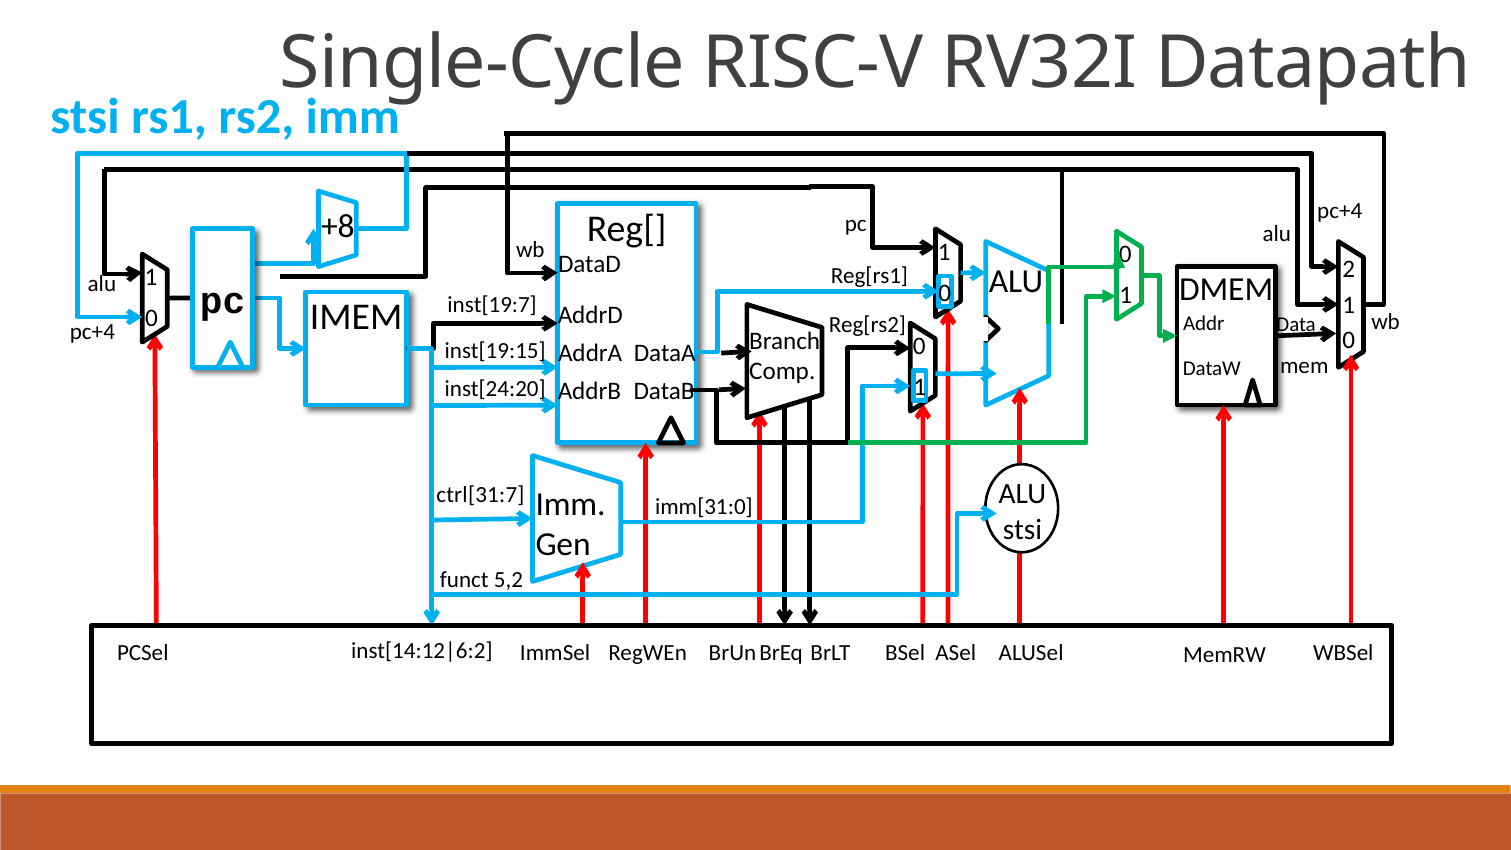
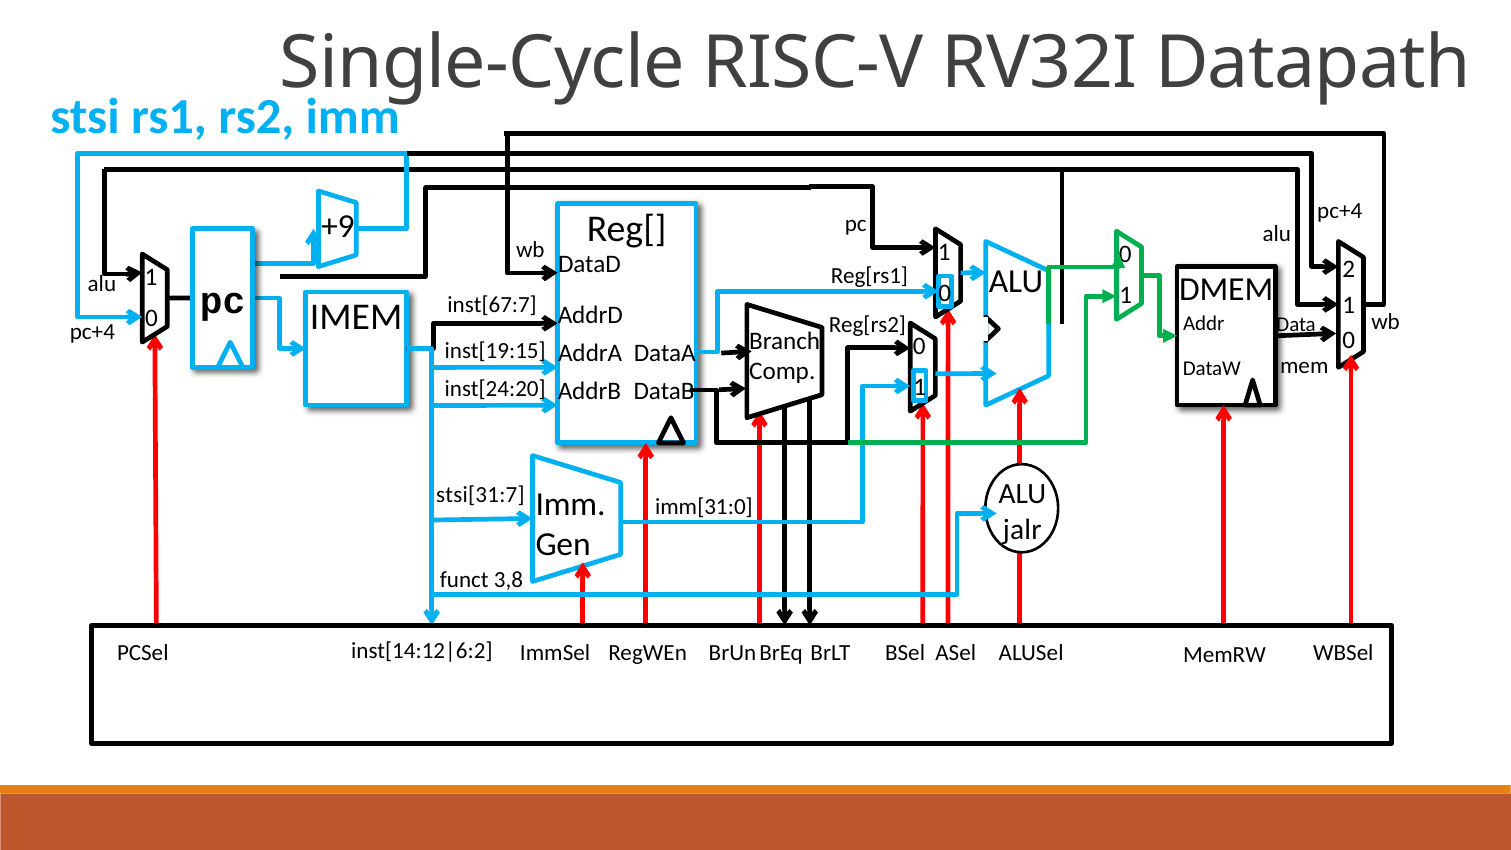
+8: +8 -> +9
inst[19:7: inst[19:7 -> inst[67:7
ctrl[31:7: ctrl[31:7 -> stsi[31:7
stsi at (1022, 529): stsi -> jalr
5,2: 5,2 -> 3,8
